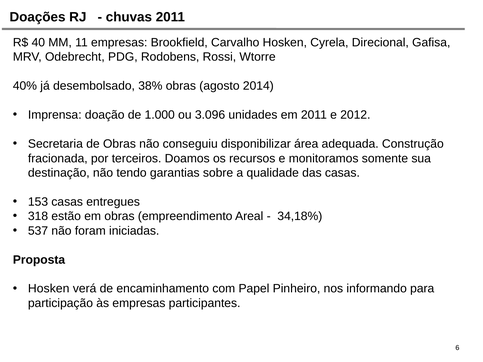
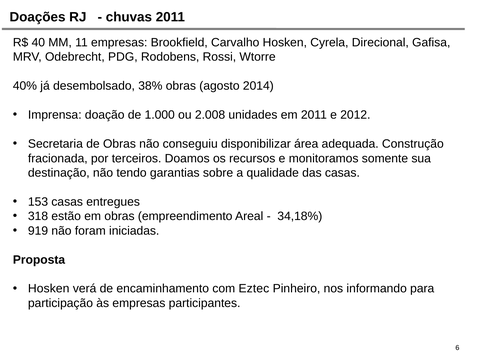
3.096: 3.096 -> 2.008
537: 537 -> 919
Papel: Papel -> Eztec
